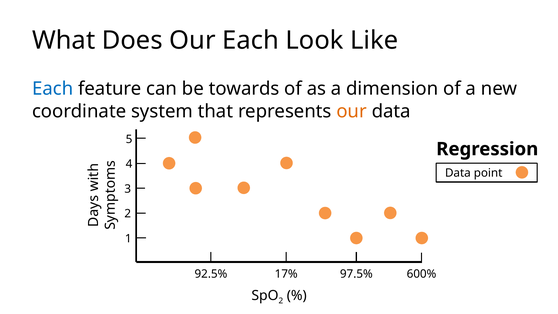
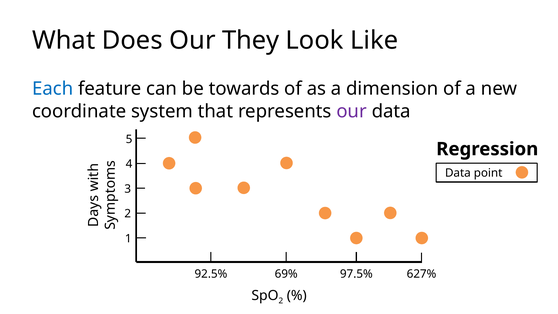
Our Each: Each -> They
our at (352, 111) colour: orange -> purple
17%: 17% -> 69%
600%: 600% -> 627%
